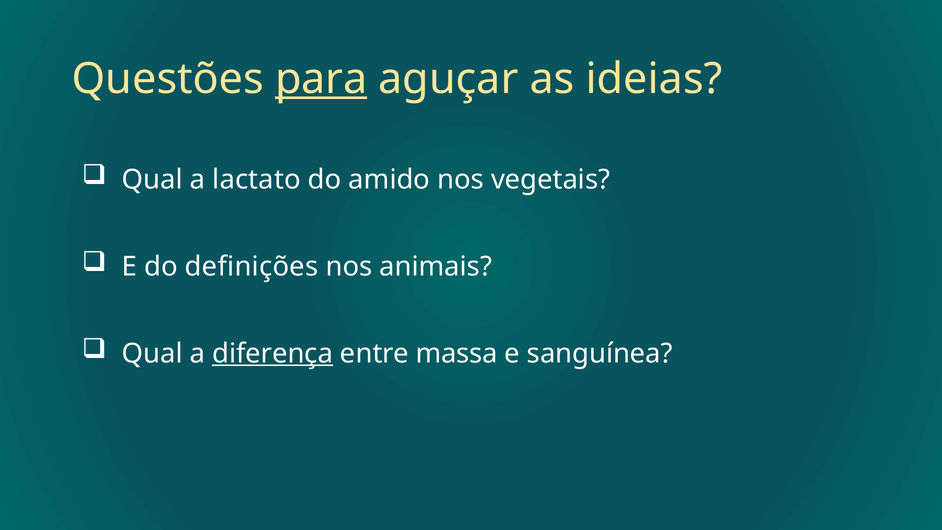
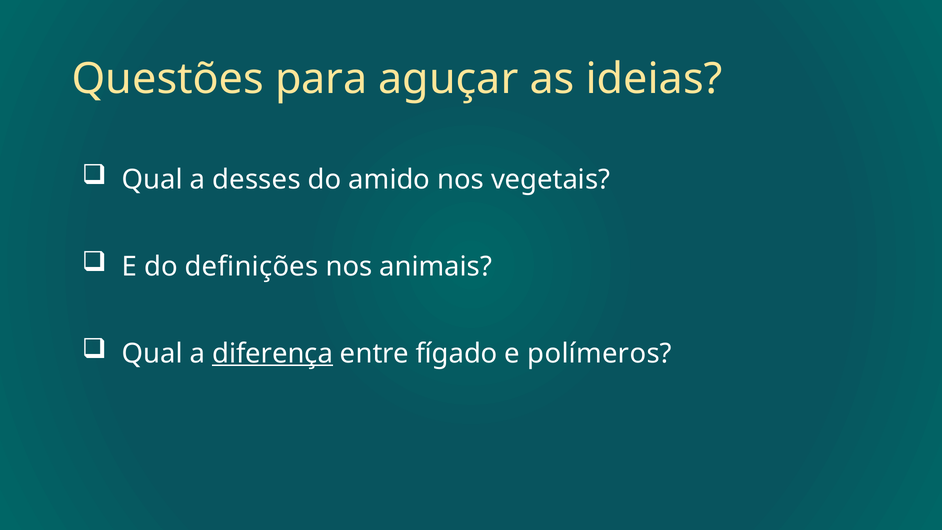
para underline: present -> none
lactato: lactato -> desses
massa: massa -> fígado
sanguínea: sanguínea -> polímeros
